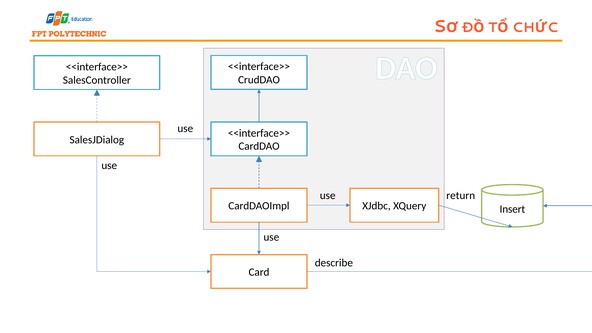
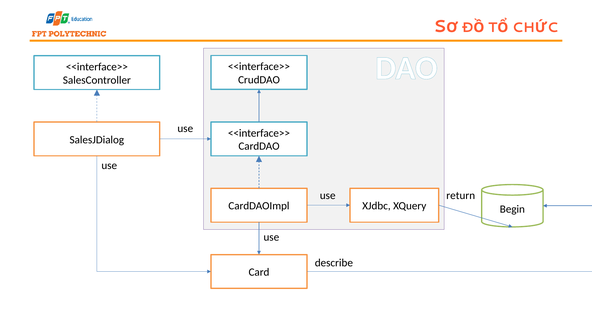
Insert: Insert -> Begin
